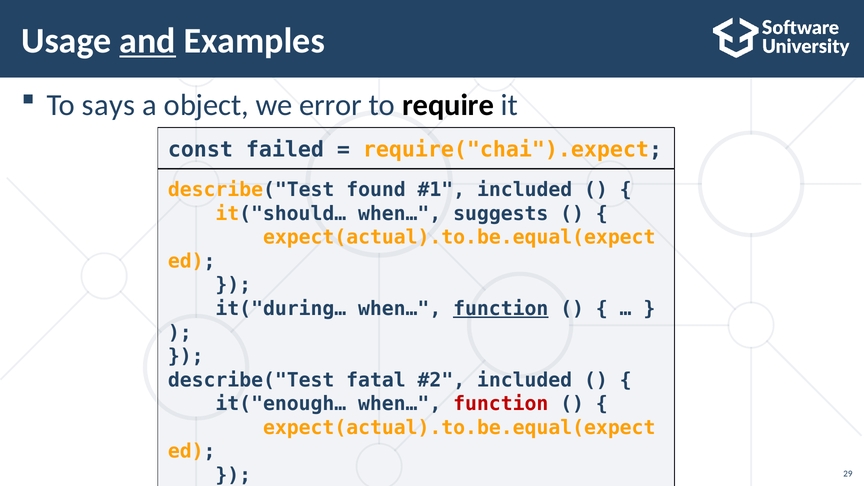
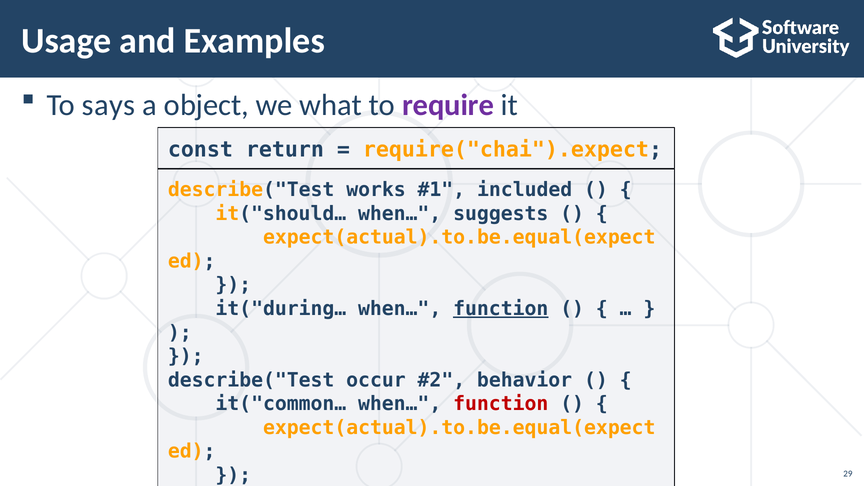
and underline: present -> none
error: error -> what
require colour: black -> purple
failed: failed -> return
found: found -> works
fatal: fatal -> occur
included at (525, 380): included -> behavior
it("enough…: it("enough… -> it("common…
